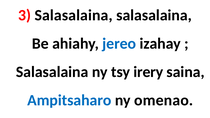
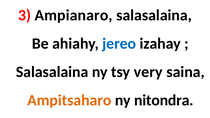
3 Salasalaina: Salasalaina -> Ampianaro
irery: irery -> very
Ampitsaharo colour: blue -> orange
omenao: omenao -> nitondra
